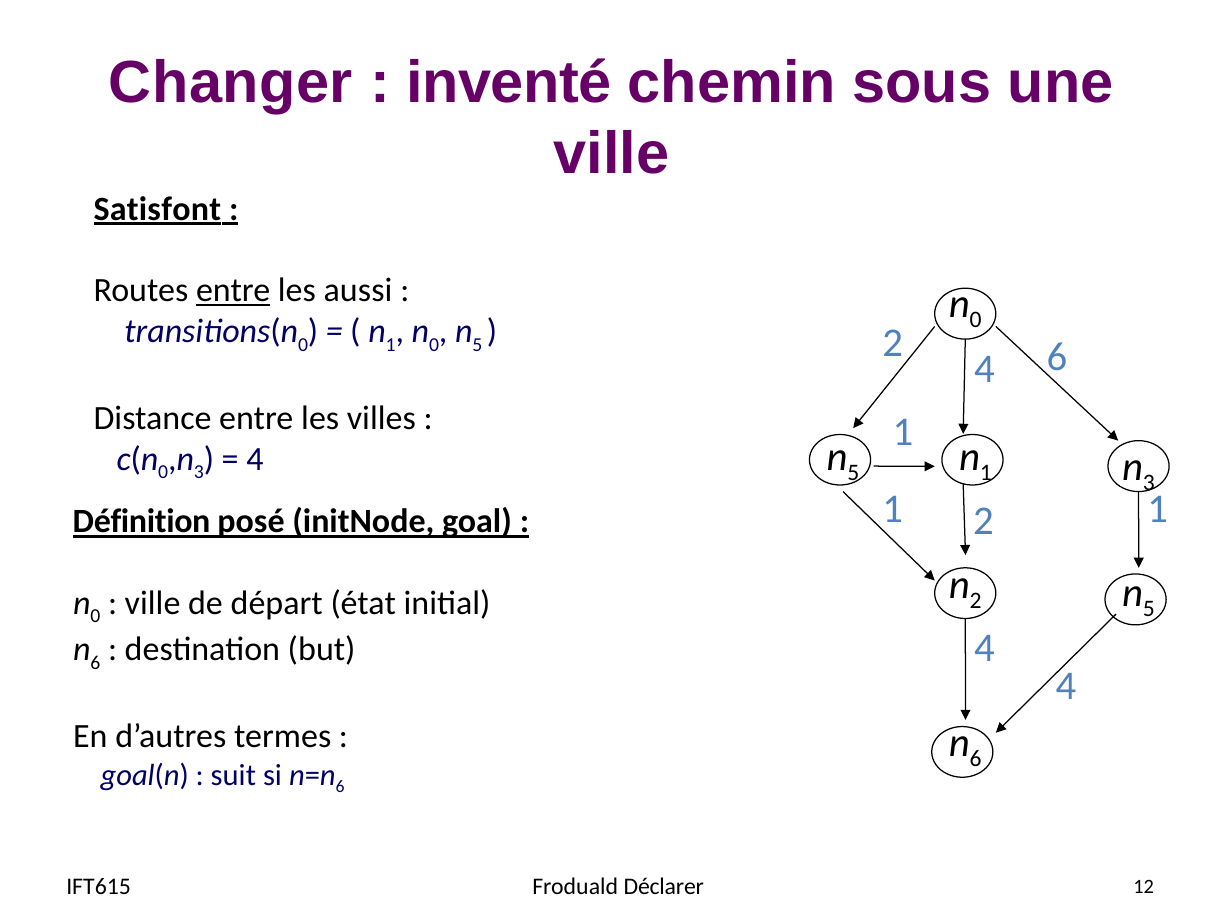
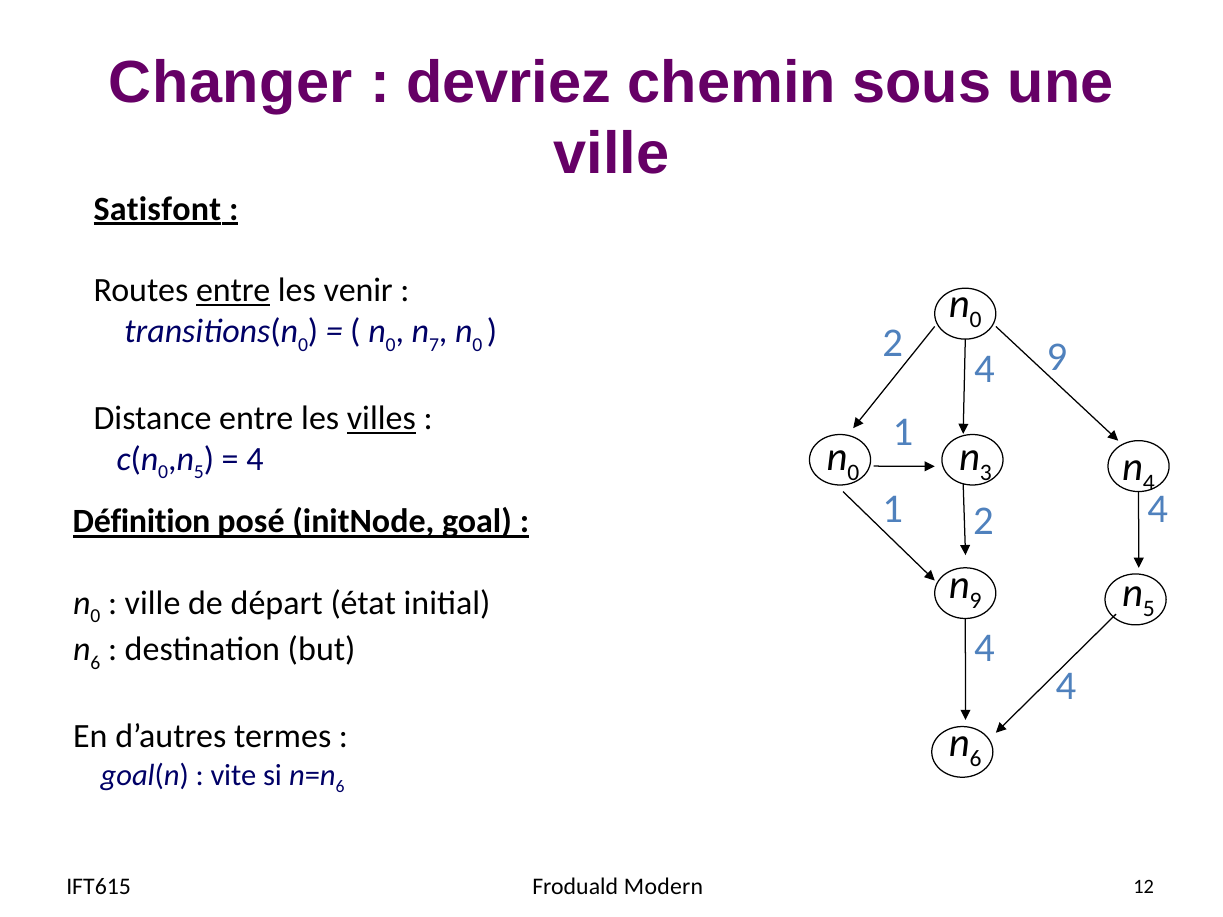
inventé: inventé -> devriez
aussi: aussi -> venir
1 at (391, 345): 1 -> 0
0 at (434, 345): 0 -> 7
5 at (477, 345): 5 -> 0
2 6: 6 -> 9
villes underline: none -> present
5 at (853, 473): 5 -> 0
1 at (986, 473): 1 -> 3
3 at (1149, 483): 3 -> 4
3 at (199, 473): 3 -> 5
1 at (1158, 509): 1 -> 4
2 at (976, 601): 2 -> 9
suit: suit -> vite
Déclarer: Déclarer -> Modern
